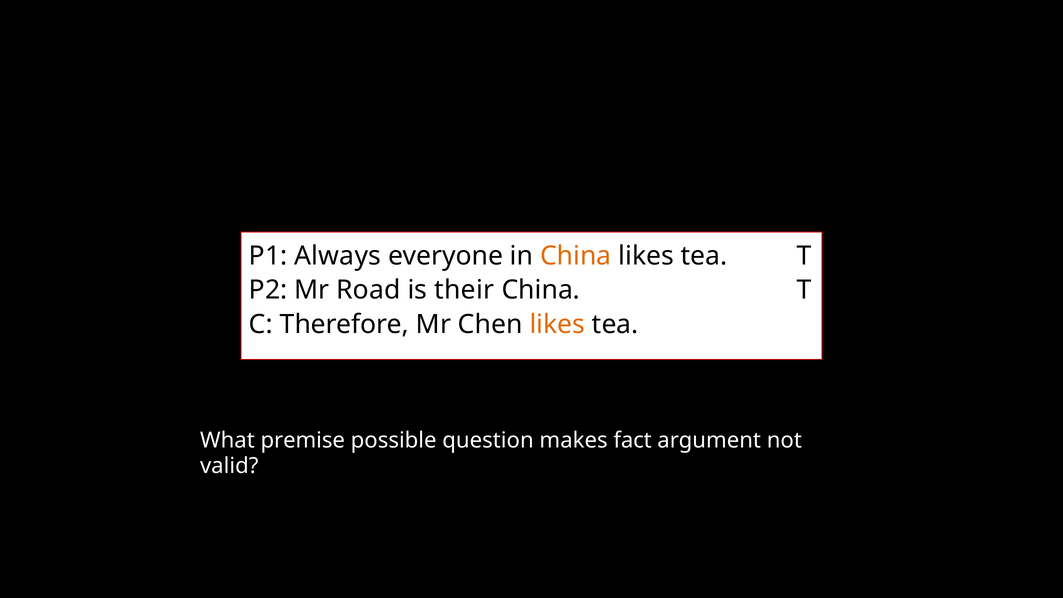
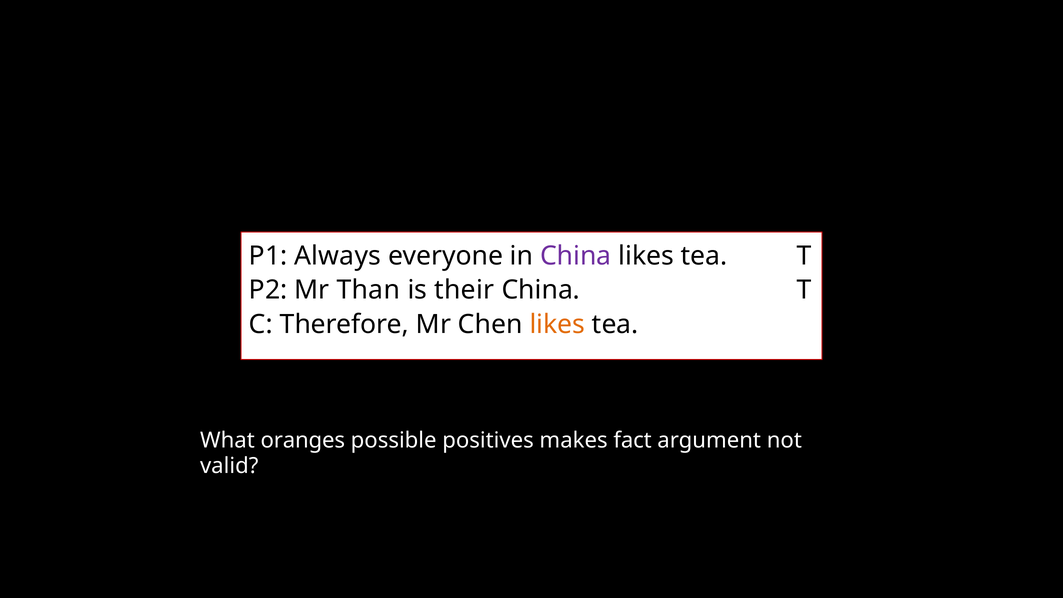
China at (576, 256) colour: orange -> purple
Road: Road -> Than
premise: premise -> oranges
question: question -> positives
